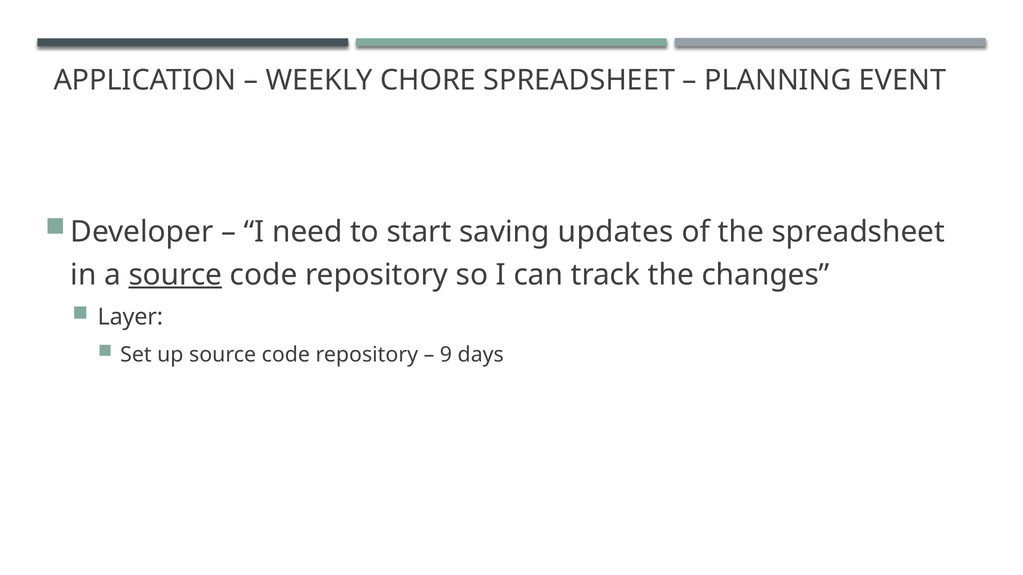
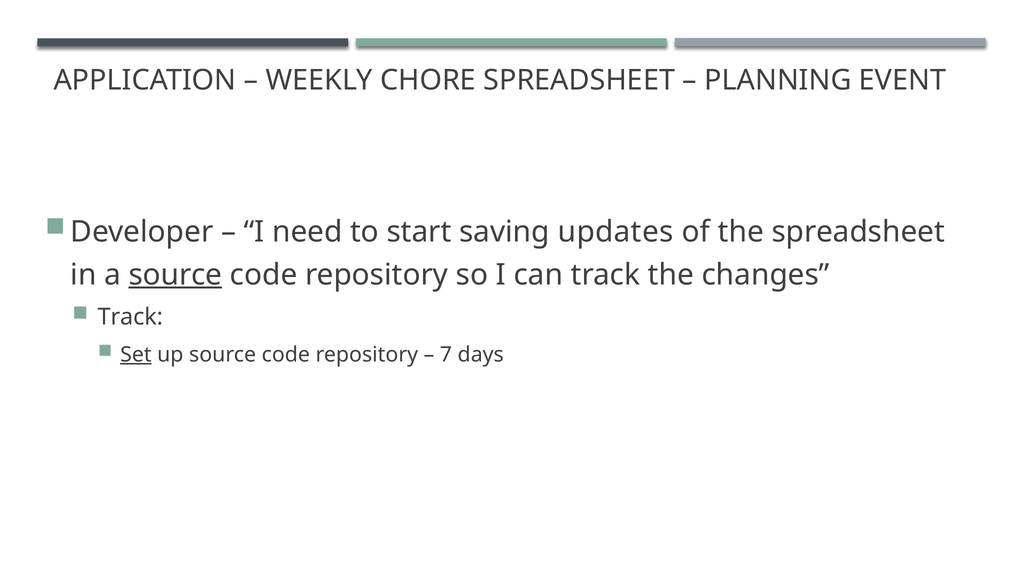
Layer at (130, 317): Layer -> Track
Set underline: none -> present
9: 9 -> 7
